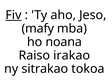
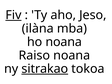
mafy: mafy -> ilàna
Raiso irakao: irakao -> noana
sitrakao underline: none -> present
